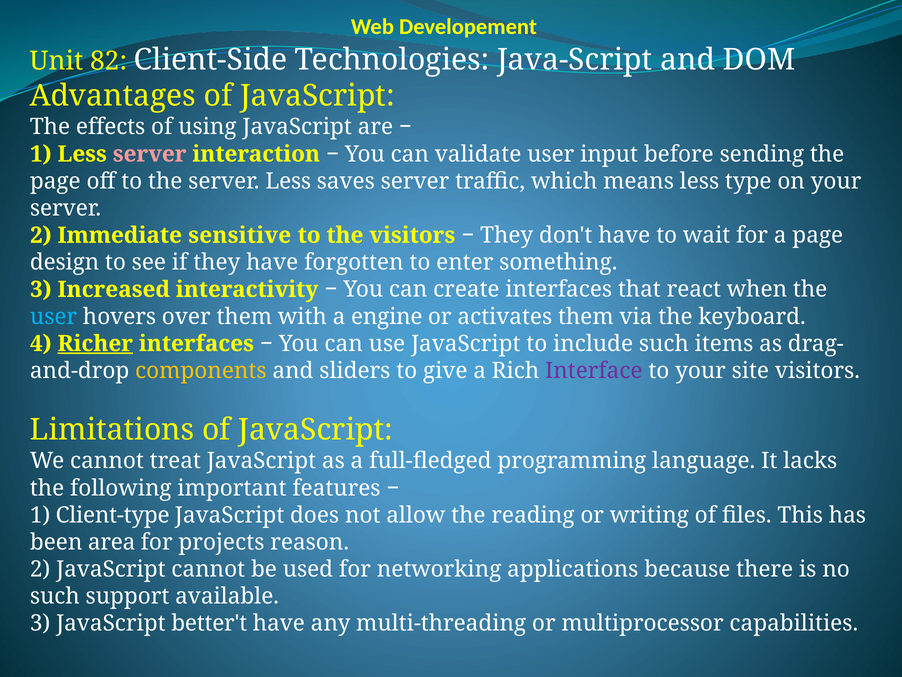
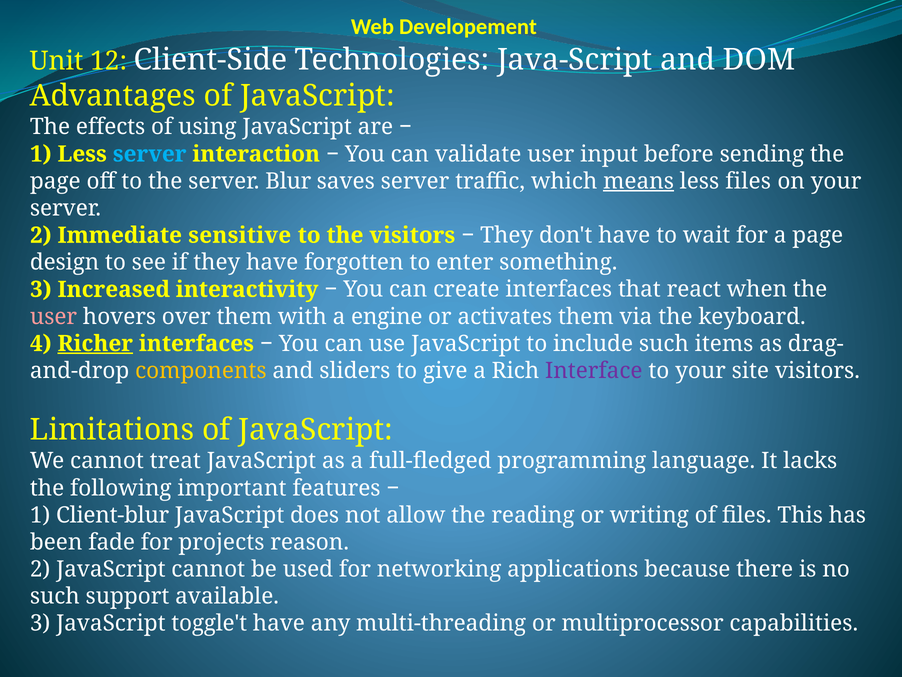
82: 82 -> 12
server at (150, 154) colour: pink -> light blue
server Less: Less -> Blur
means underline: none -> present
less type: type -> files
user at (54, 316) colour: light blue -> pink
Client-type: Client-type -> Client-blur
area: area -> fade
better't: better't -> toggle't
